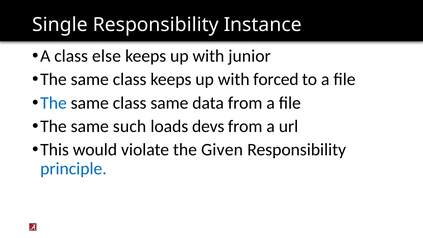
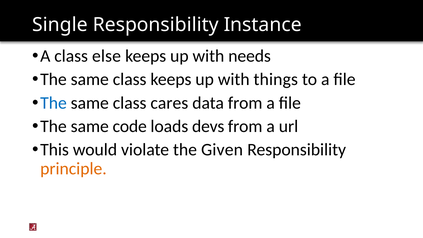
junior: junior -> needs
forced: forced -> things
class same: same -> cares
such: such -> code
principle colour: blue -> orange
